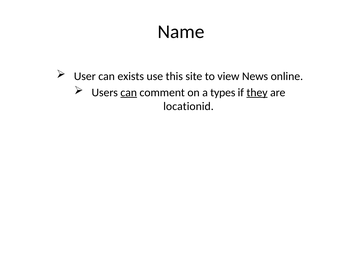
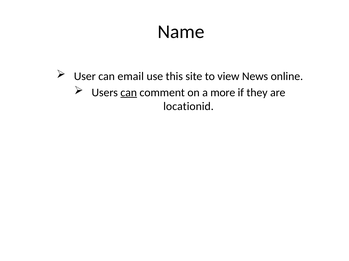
exists: exists -> email
types: types -> more
they underline: present -> none
